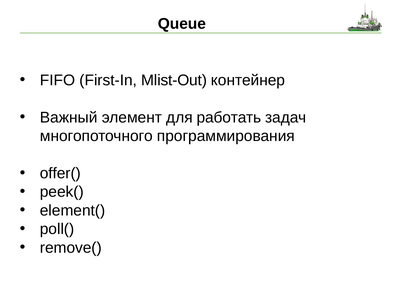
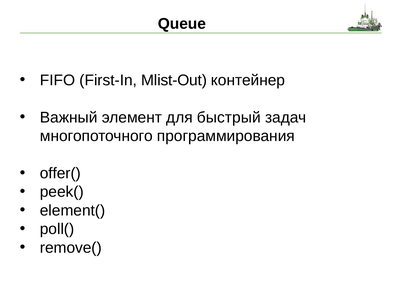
работать: работать -> быстрый
